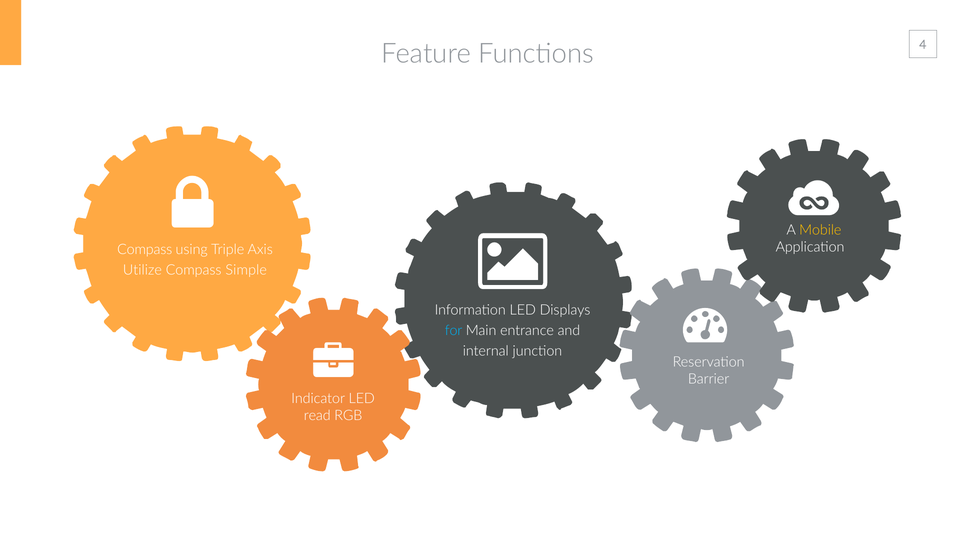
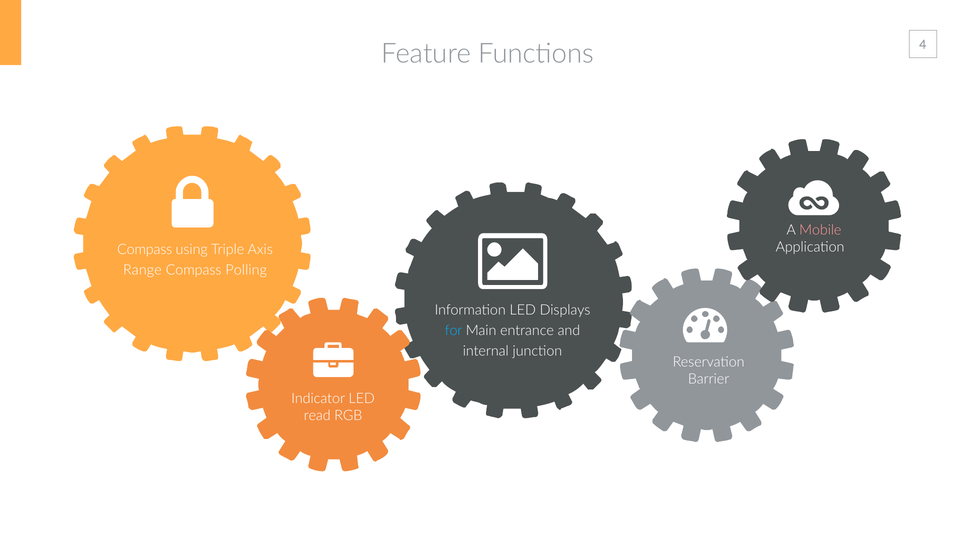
Mobile colour: yellow -> pink
Utilize: Utilize -> Range
Simple: Simple -> Polling
